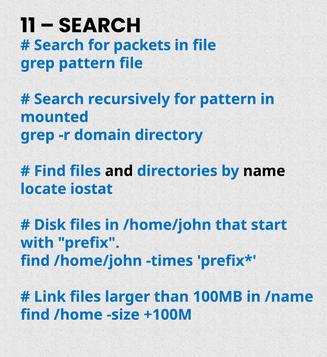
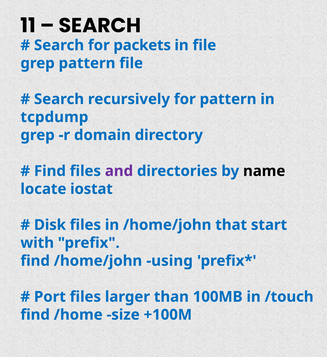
mounted: mounted -> tcpdump
and colour: black -> purple
times: times -> using
Link: Link -> Port
/name: /name -> /touch
